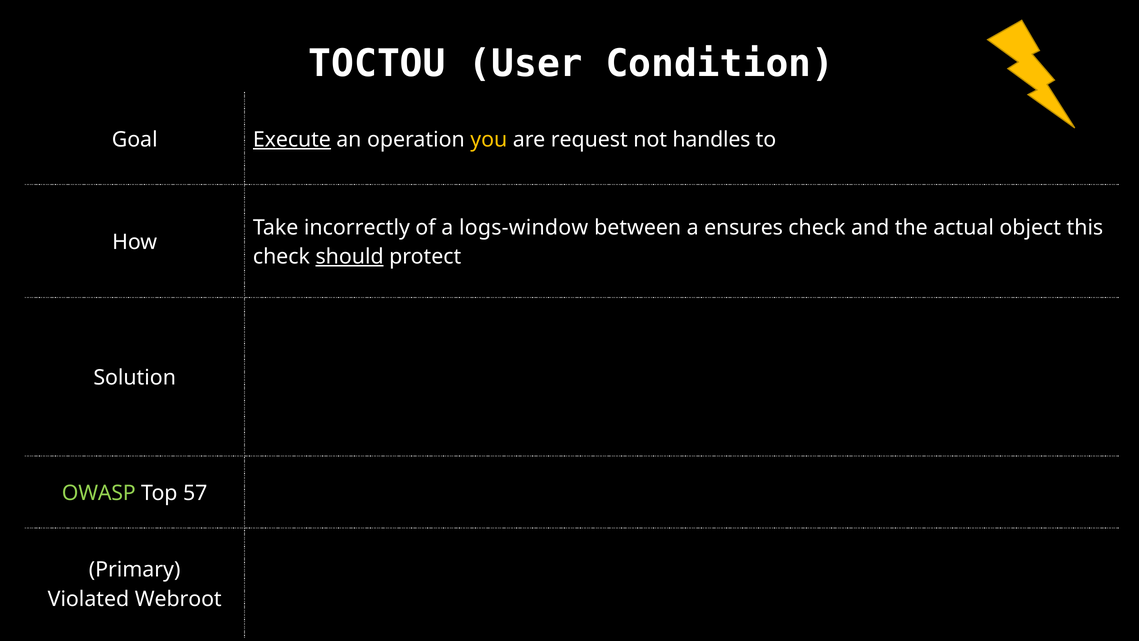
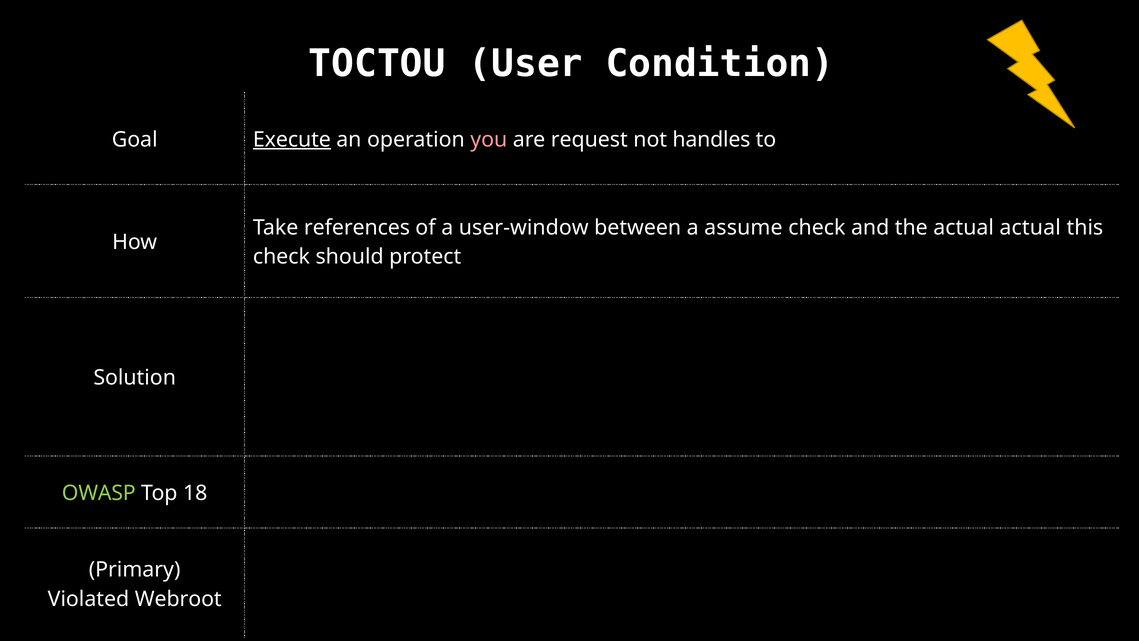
you colour: yellow -> pink
incorrectly: incorrectly -> references
logs-window: logs-window -> user-window
ensures: ensures -> assume
actual object: object -> actual
should underline: present -> none
57: 57 -> 18
